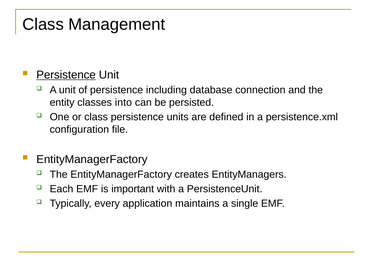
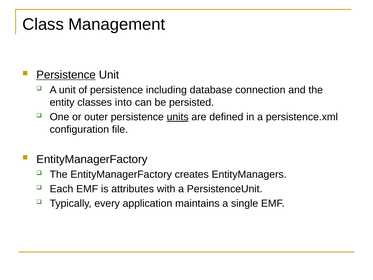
or class: class -> outer
units underline: none -> present
important: important -> attributes
